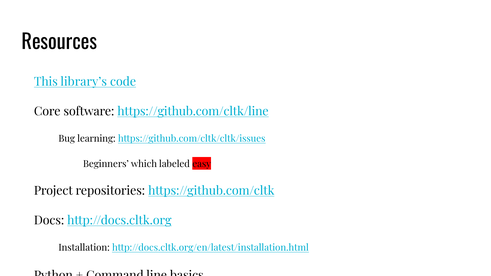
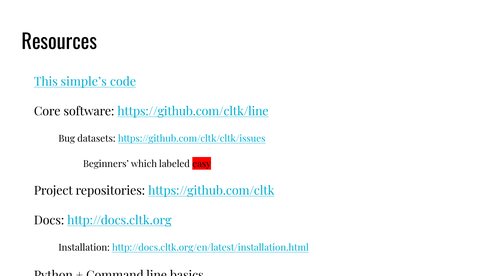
library’s: library’s -> simple’s
learning: learning -> datasets
